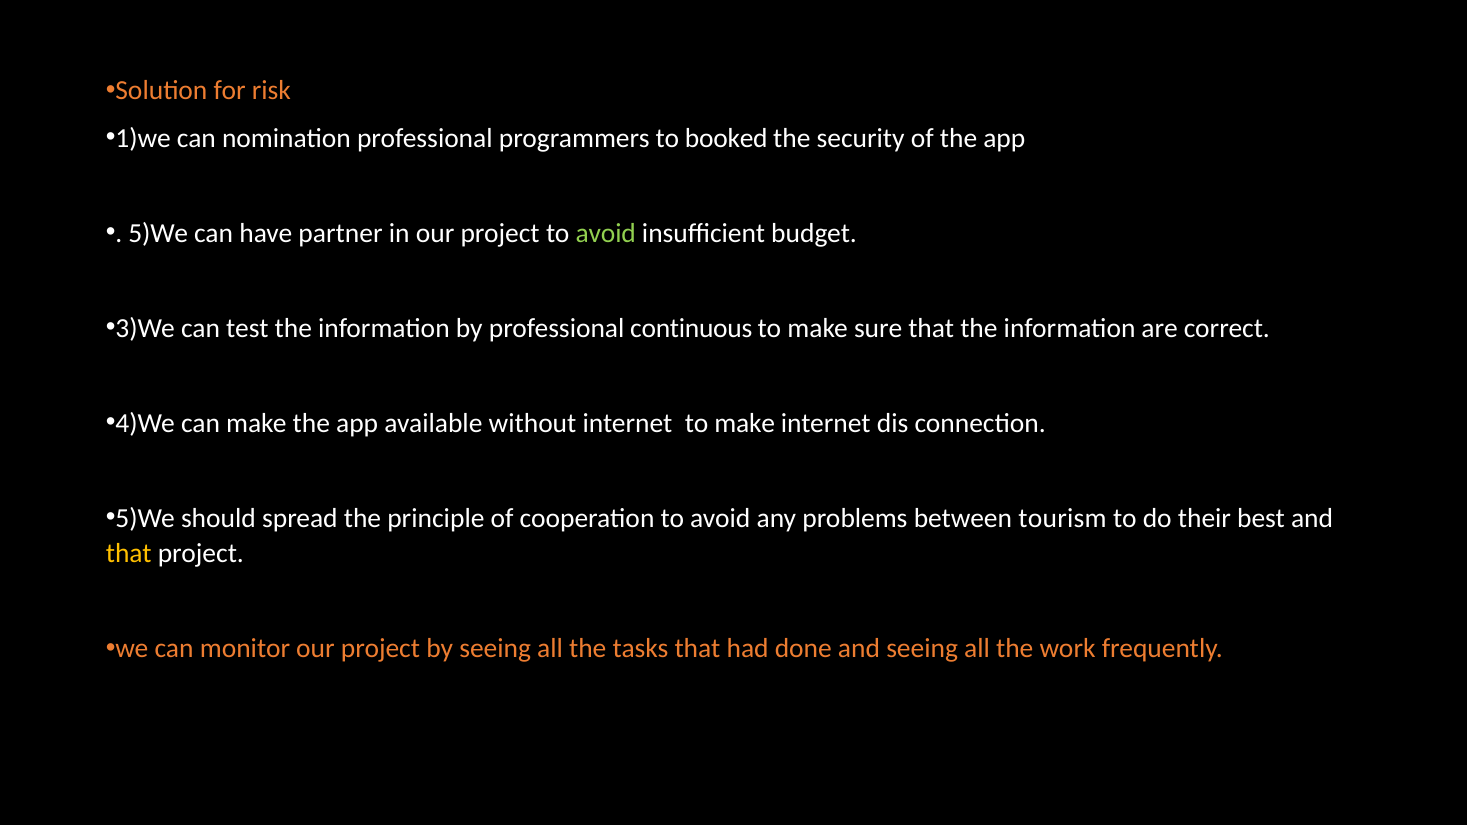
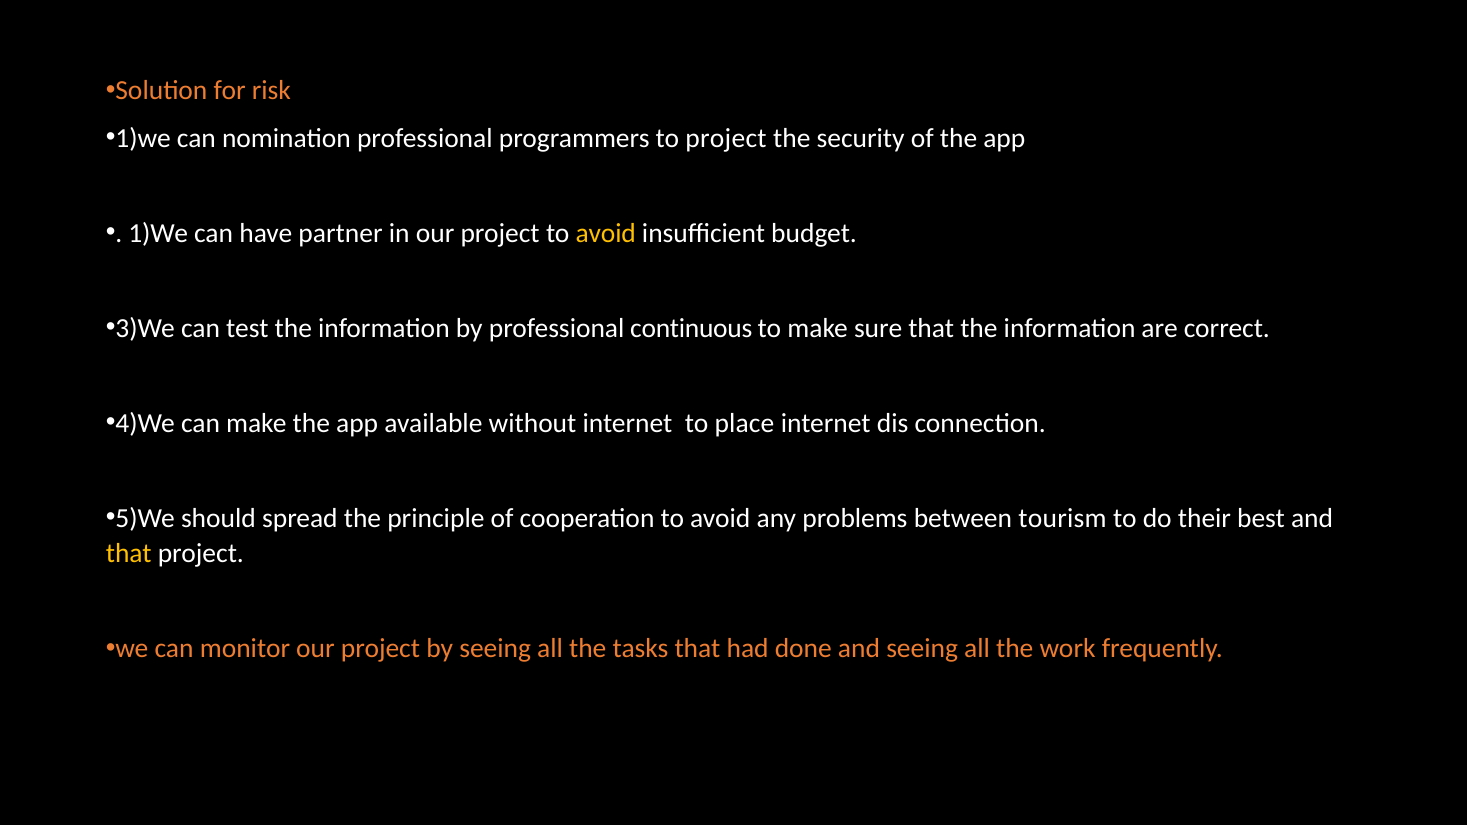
to booked: booked -> project
5)We: 5)We -> 1)We
avoid at (606, 233) colour: light green -> yellow
internet to make: make -> place
